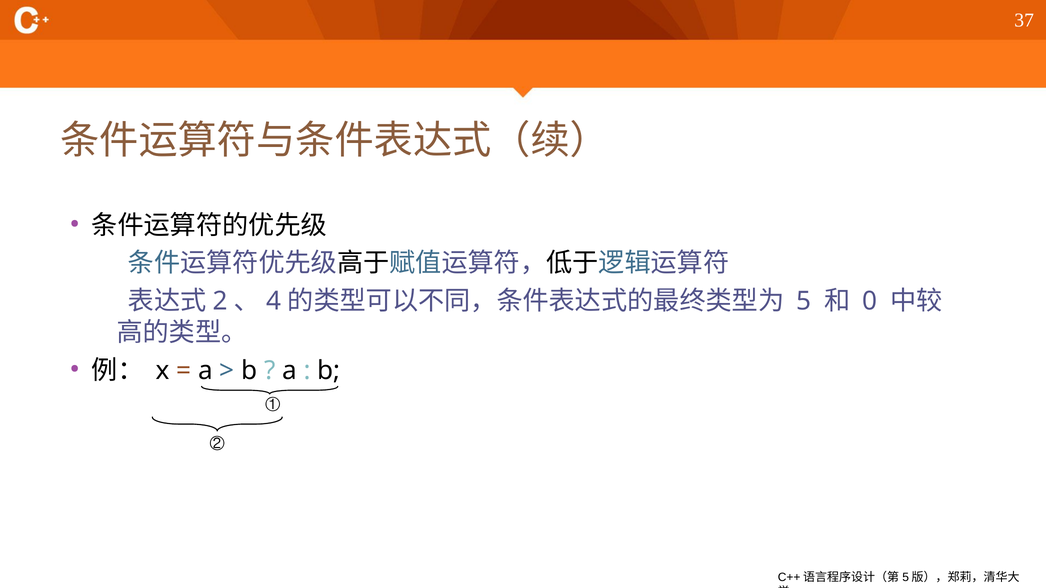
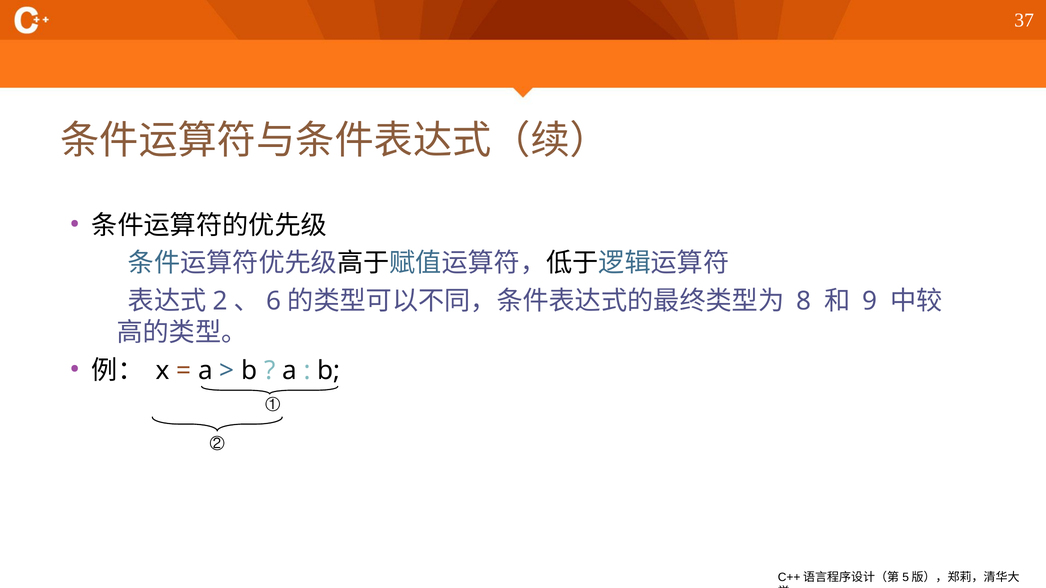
4: 4 -> 6
5: 5 -> 8
0: 0 -> 9
